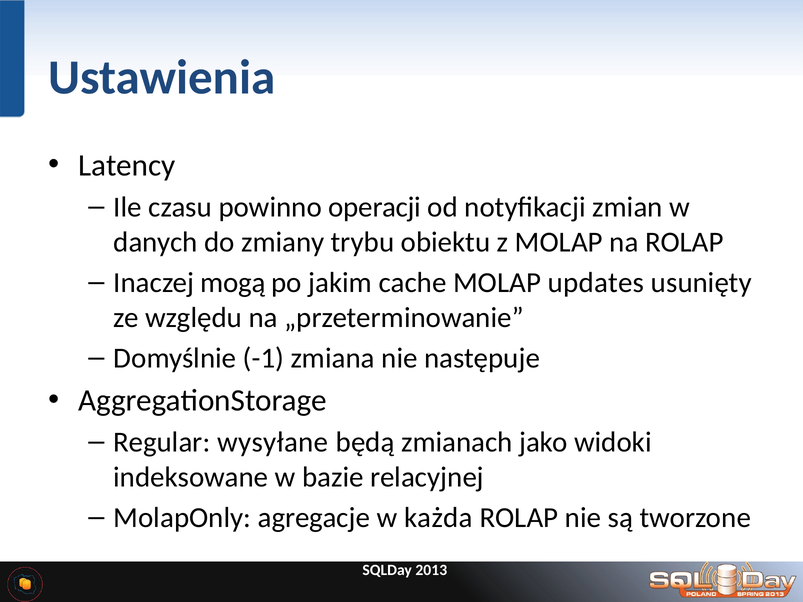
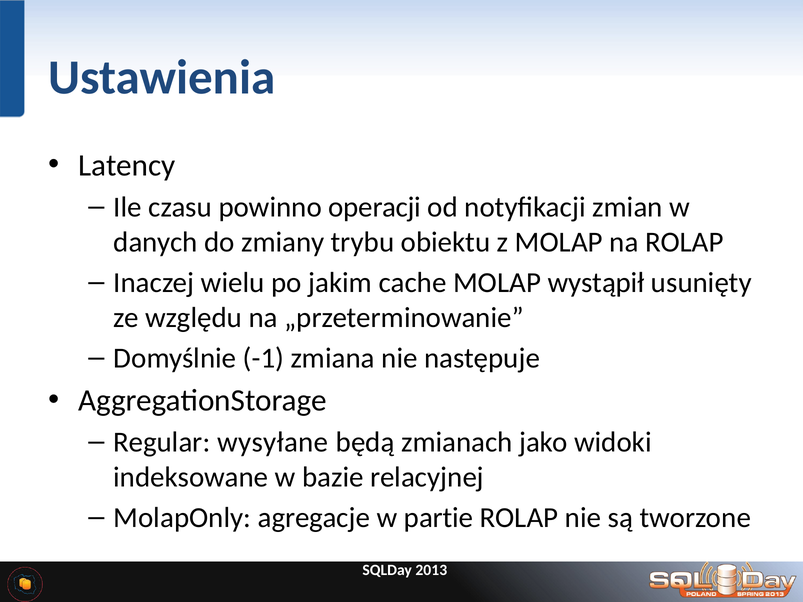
mogą: mogą -> wielu
updates: updates -> wystąpił
każda: każda -> partie
